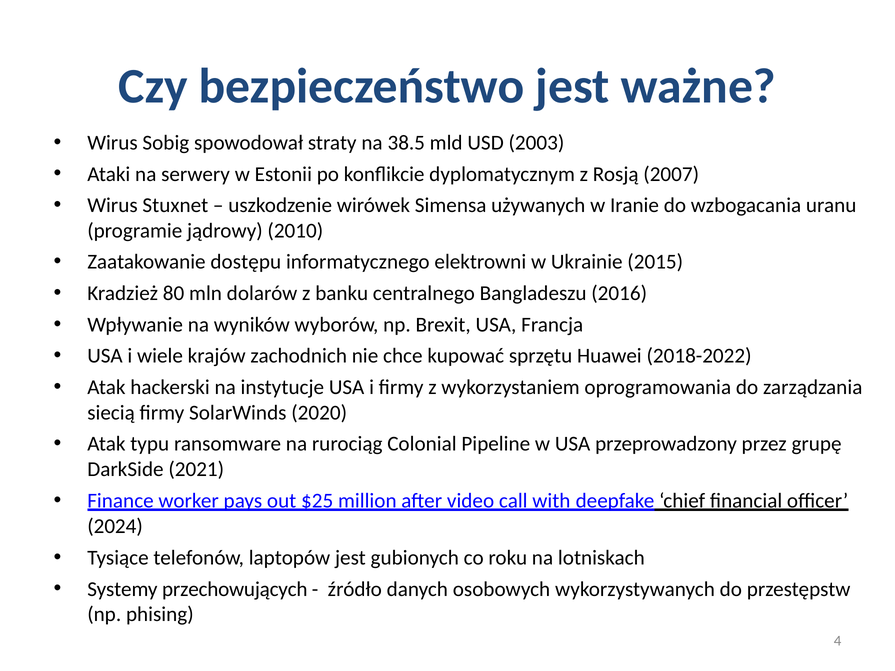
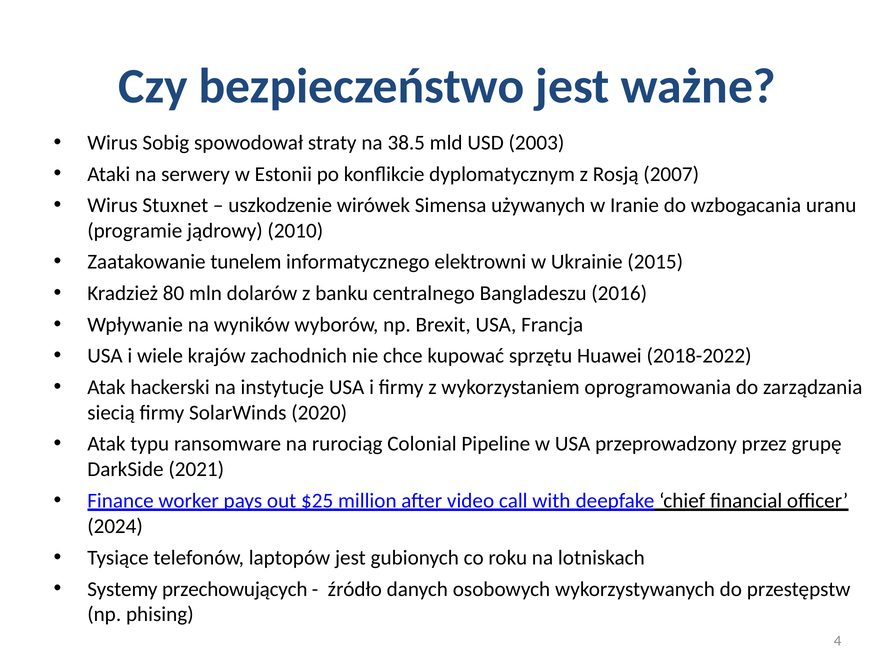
dostępu: dostępu -> tunelem
